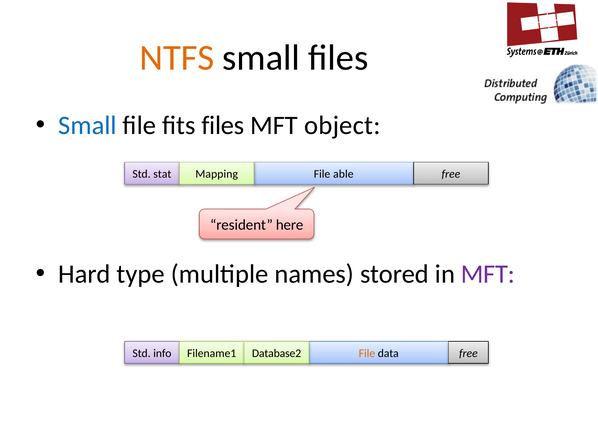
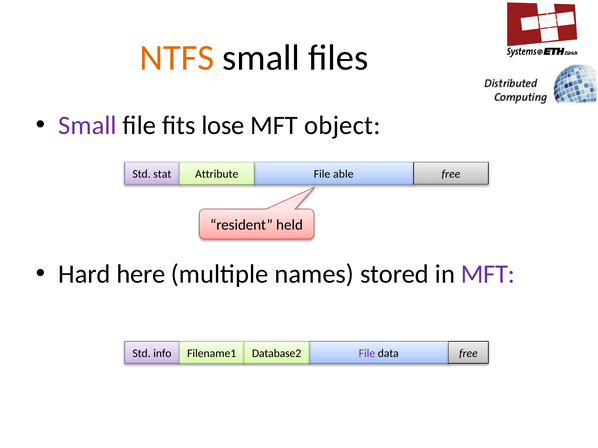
Small at (87, 125) colour: blue -> purple
fits files: files -> lose
Mapping: Mapping -> Attribute
here: here -> held
type: type -> here
File at (367, 354) colour: orange -> purple
